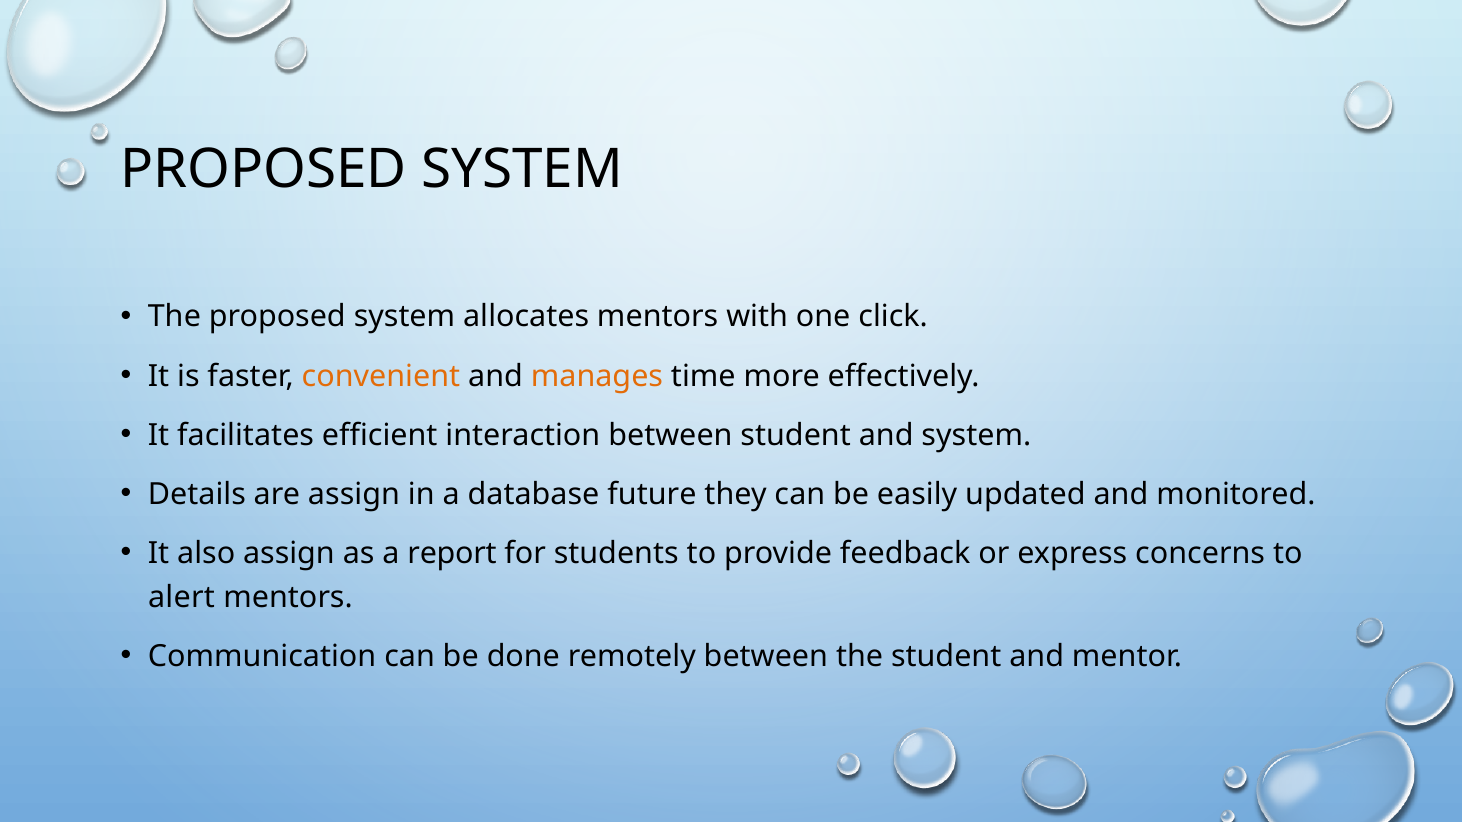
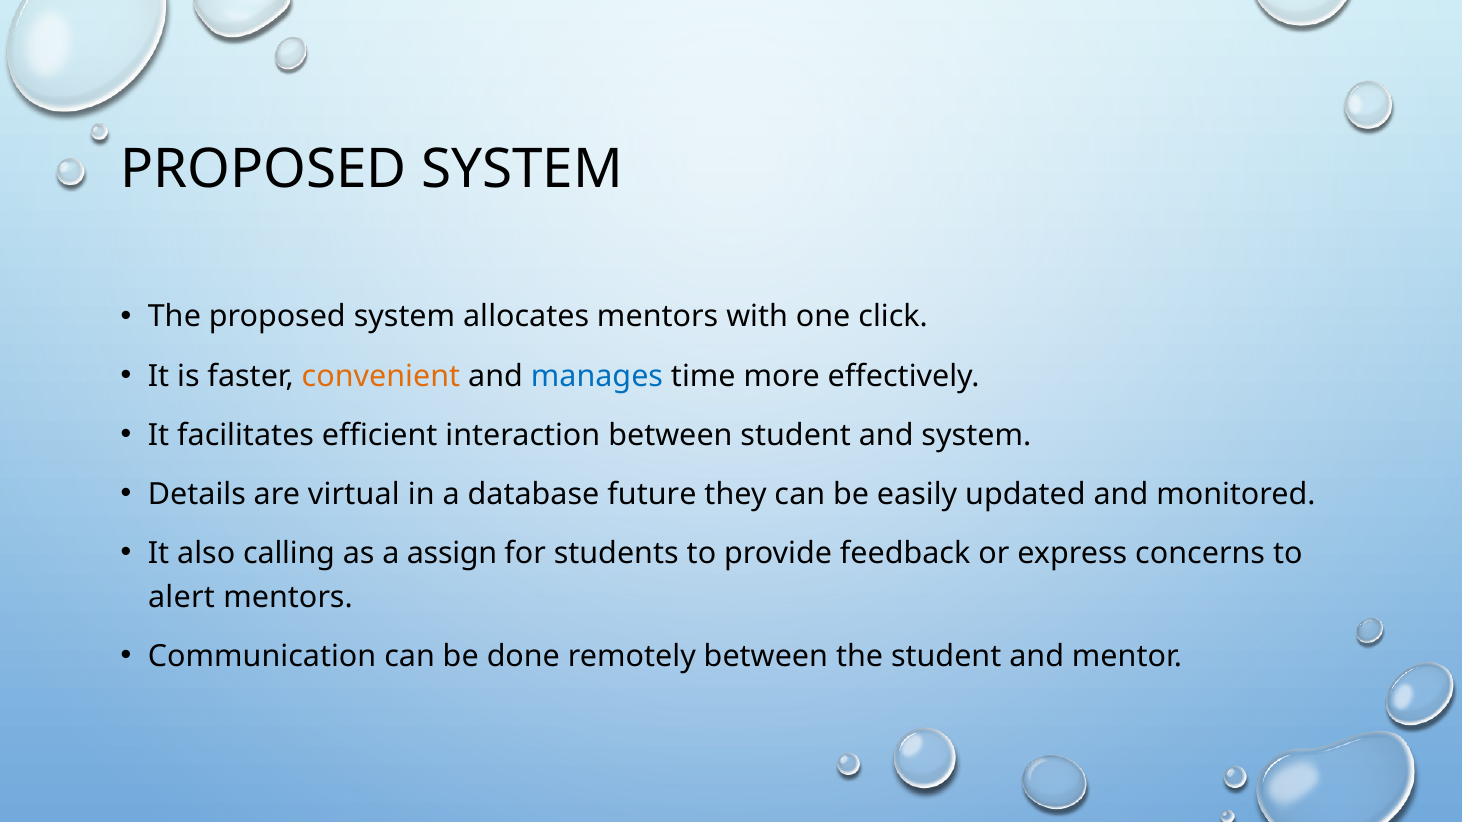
manages colour: orange -> blue
are assign: assign -> virtual
also assign: assign -> calling
report: report -> assign
